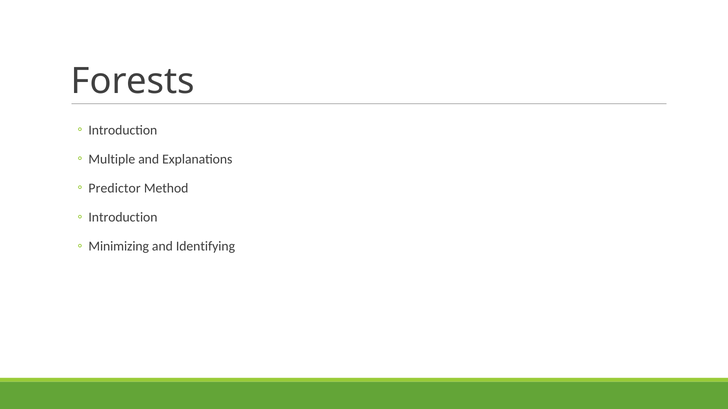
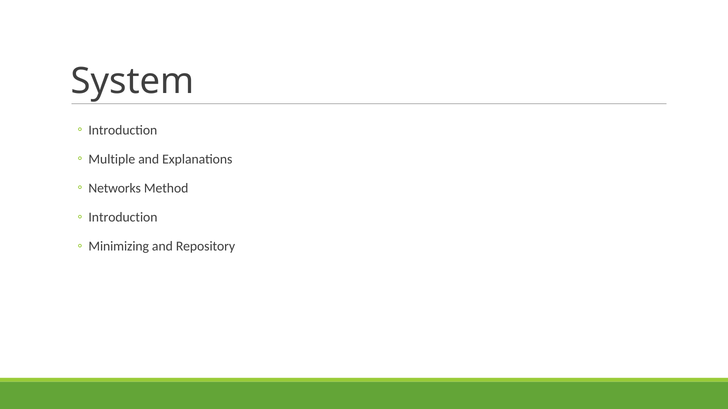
Forests: Forests -> System
Predictor: Predictor -> Networks
Identifying: Identifying -> Repository
